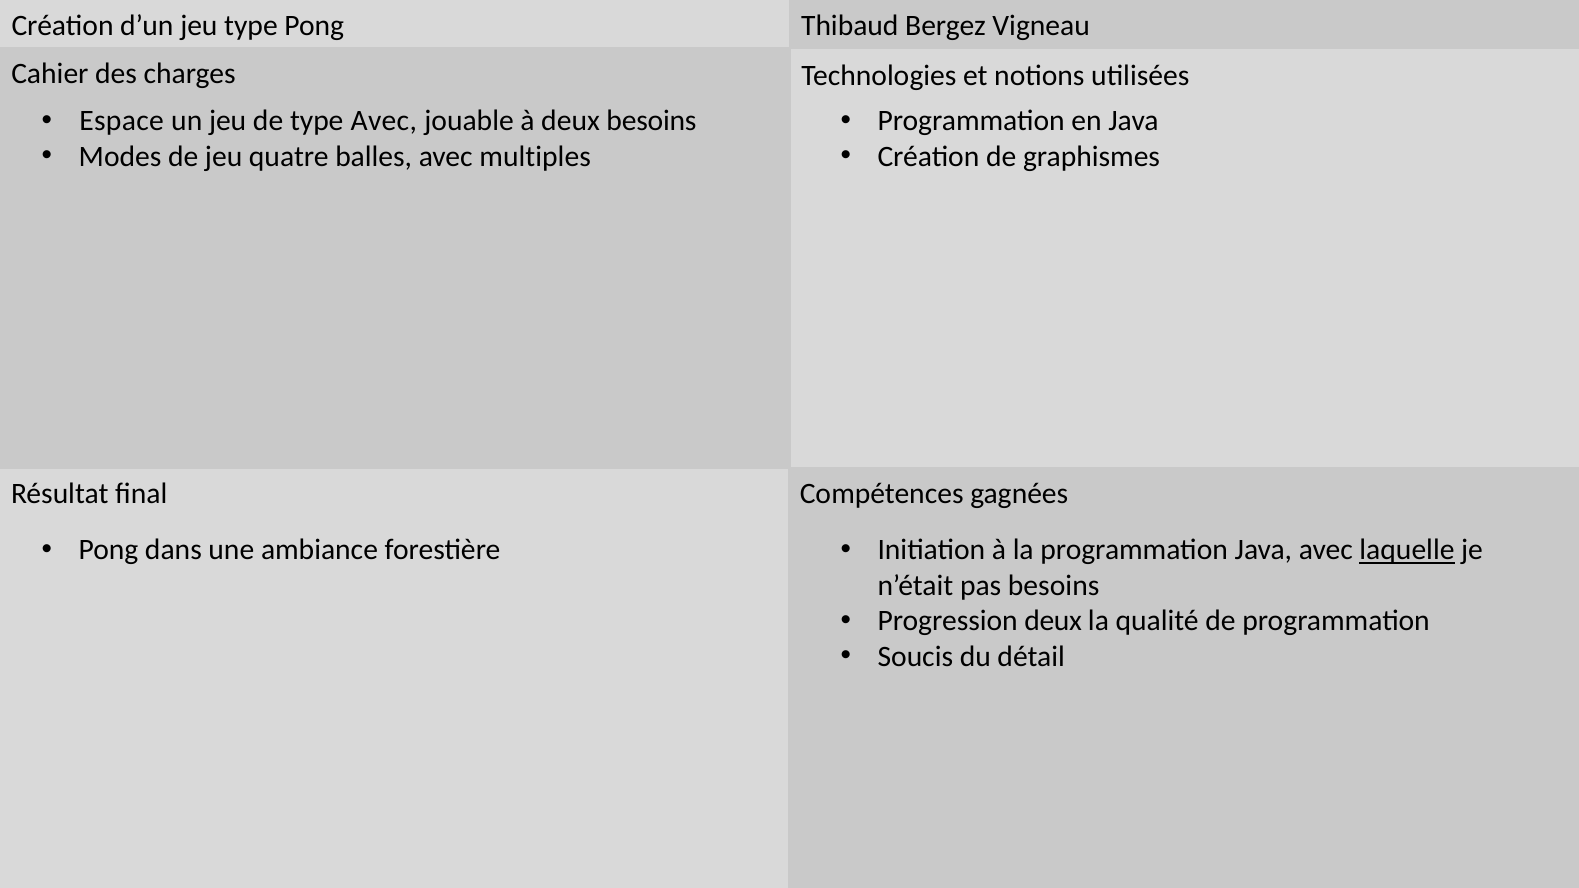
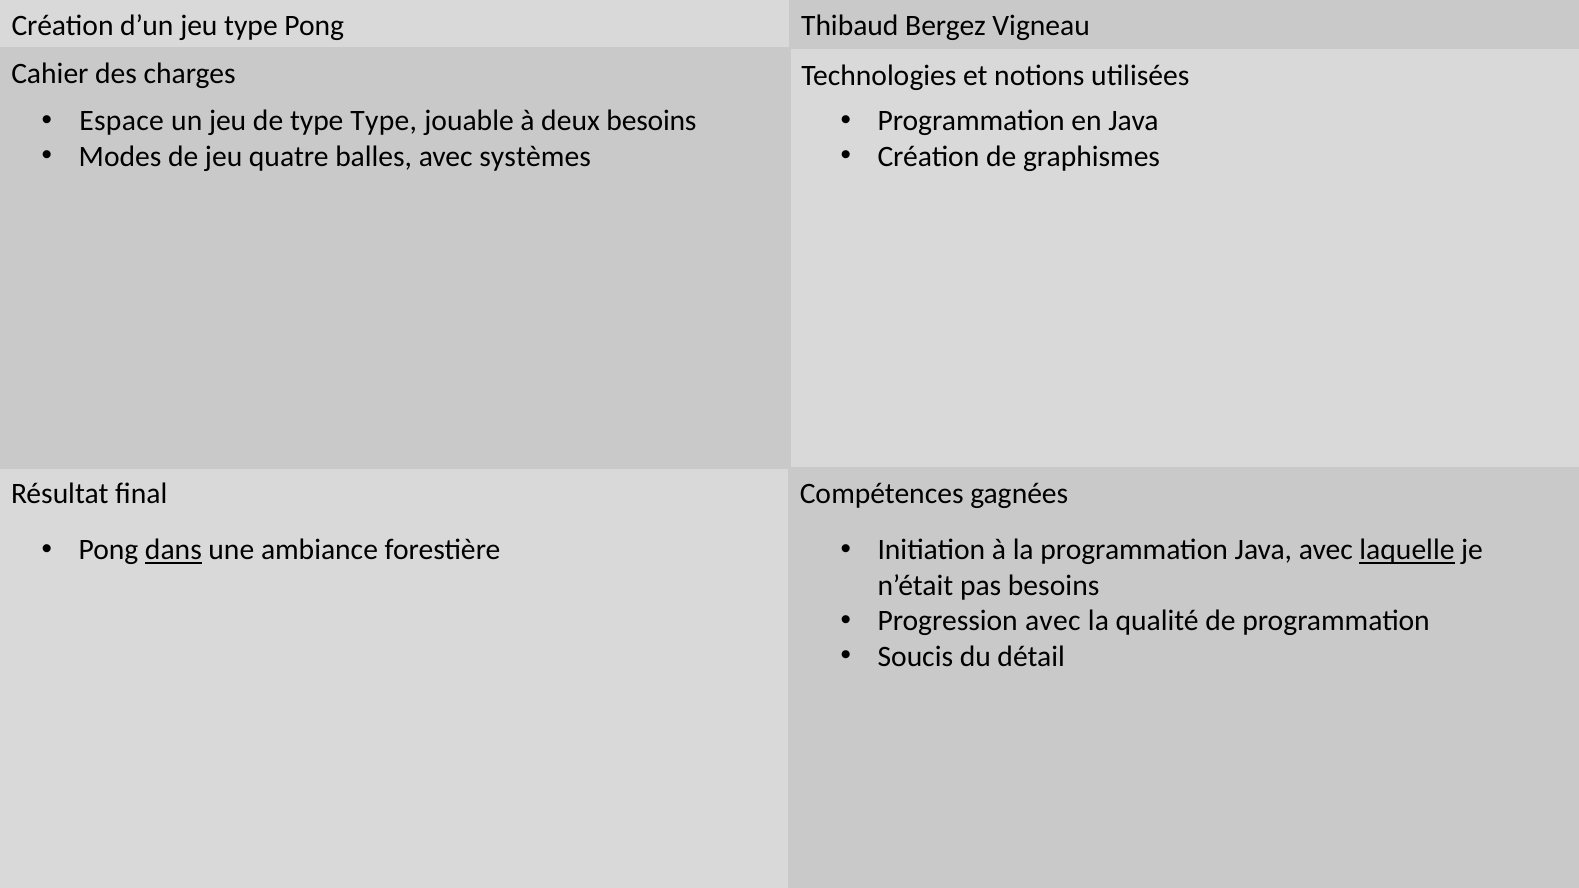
type Avec: Avec -> Type
multiples: multiples -> systèmes
dans underline: none -> present
Progression deux: deux -> avec
